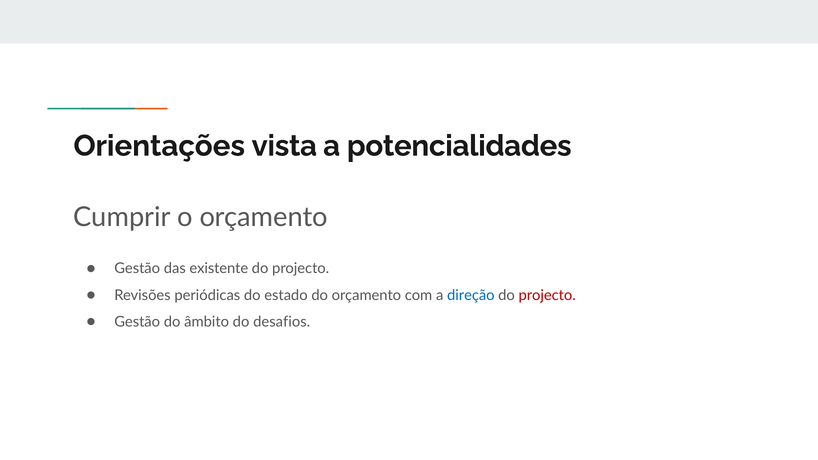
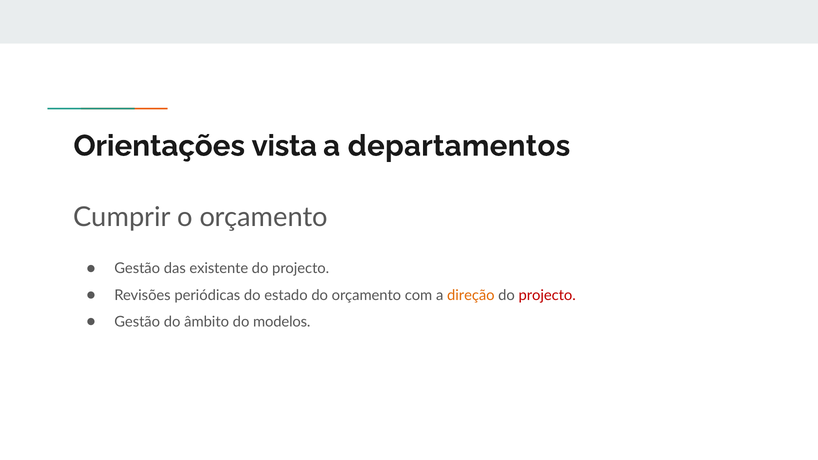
potencialidades: potencialidades -> departamentos
direção colour: blue -> orange
desafios: desafios -> modelos
